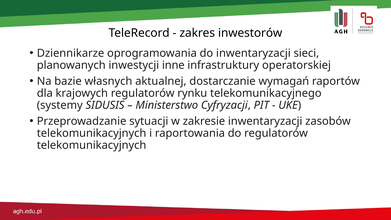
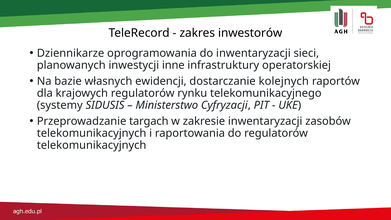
aktualnej: aktualnej -> ewidencji
wymagań: wymagań -> kolejnych
sytuacji: sytuacji -> targach
